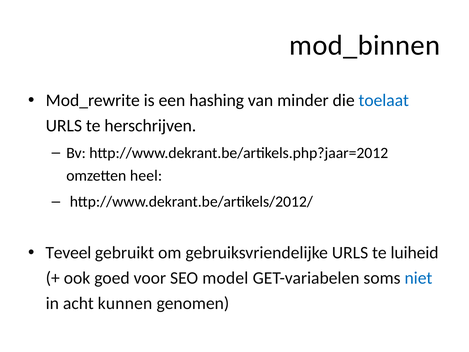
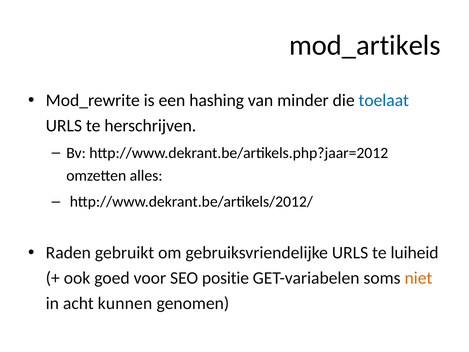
mod_binnen: mod_binnen -> mod_artikels
heel: heel -> alles
Teveel: Teveel -> Raden
model: model -> positie
niet colour: blue -> orange
